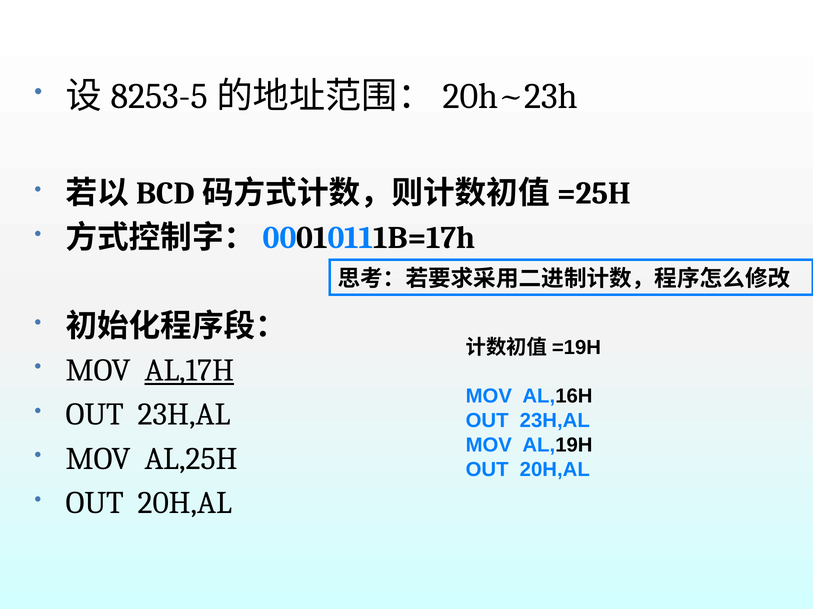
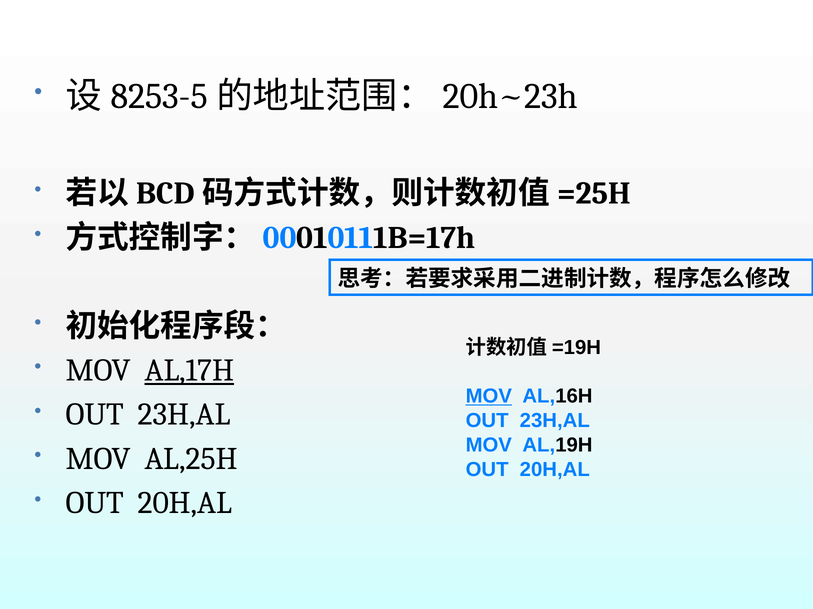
MOV at (489, 397) underline: none -> present
